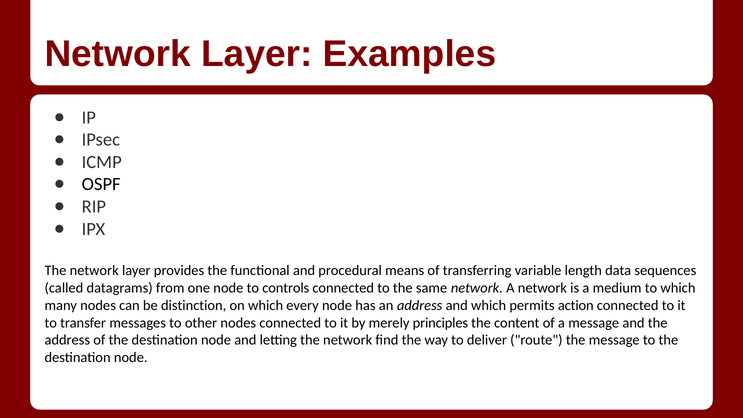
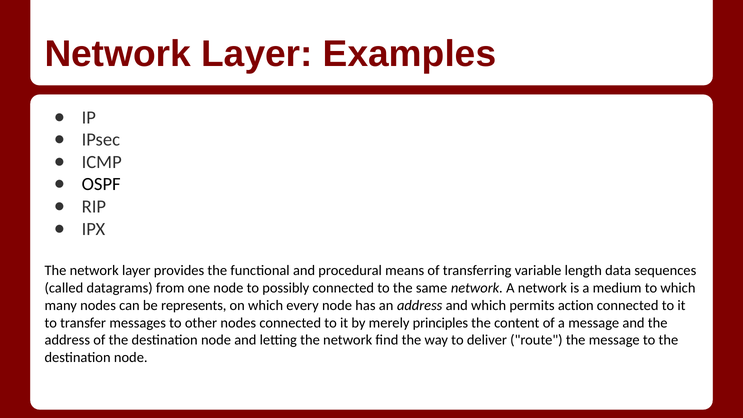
controls: controls -> possibly
distinction: distinction -> represents
